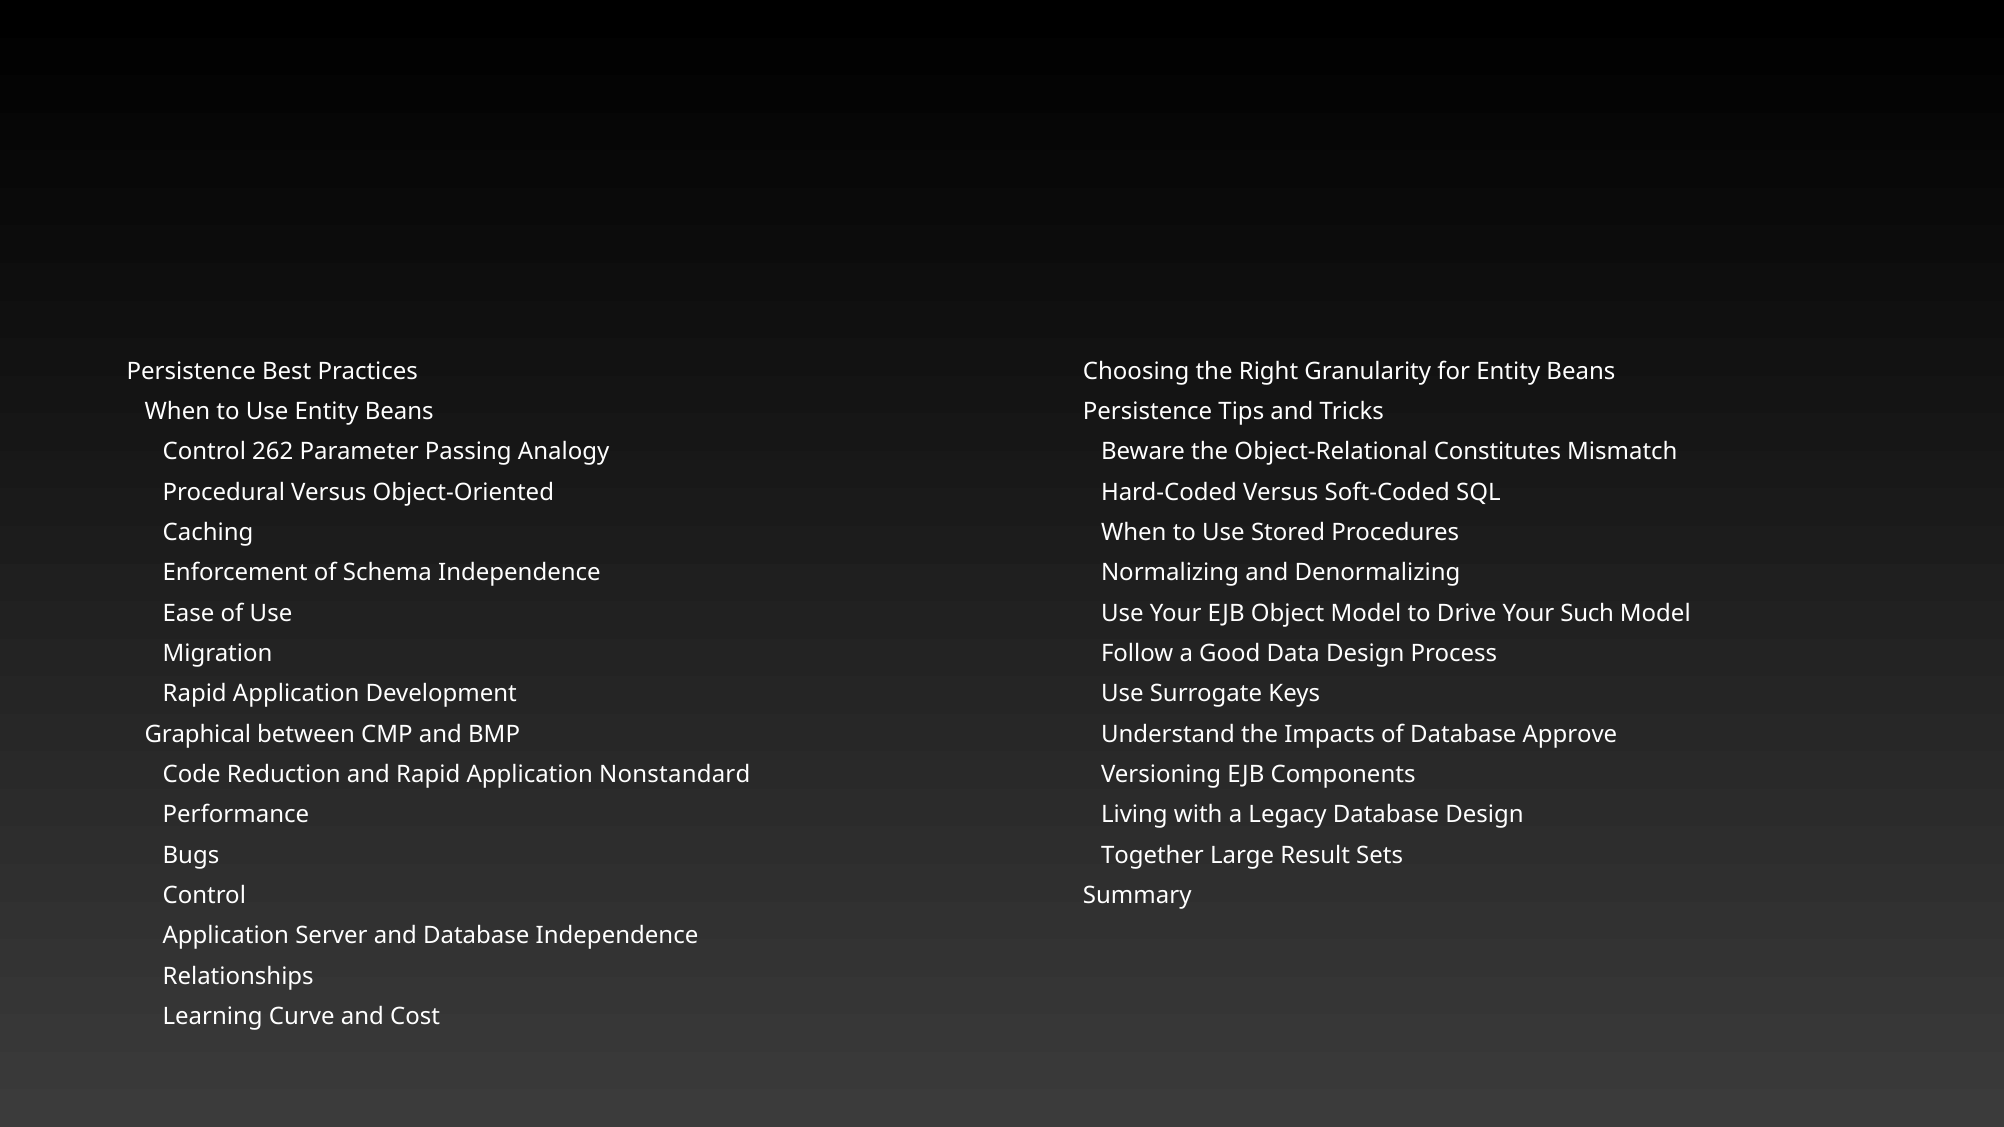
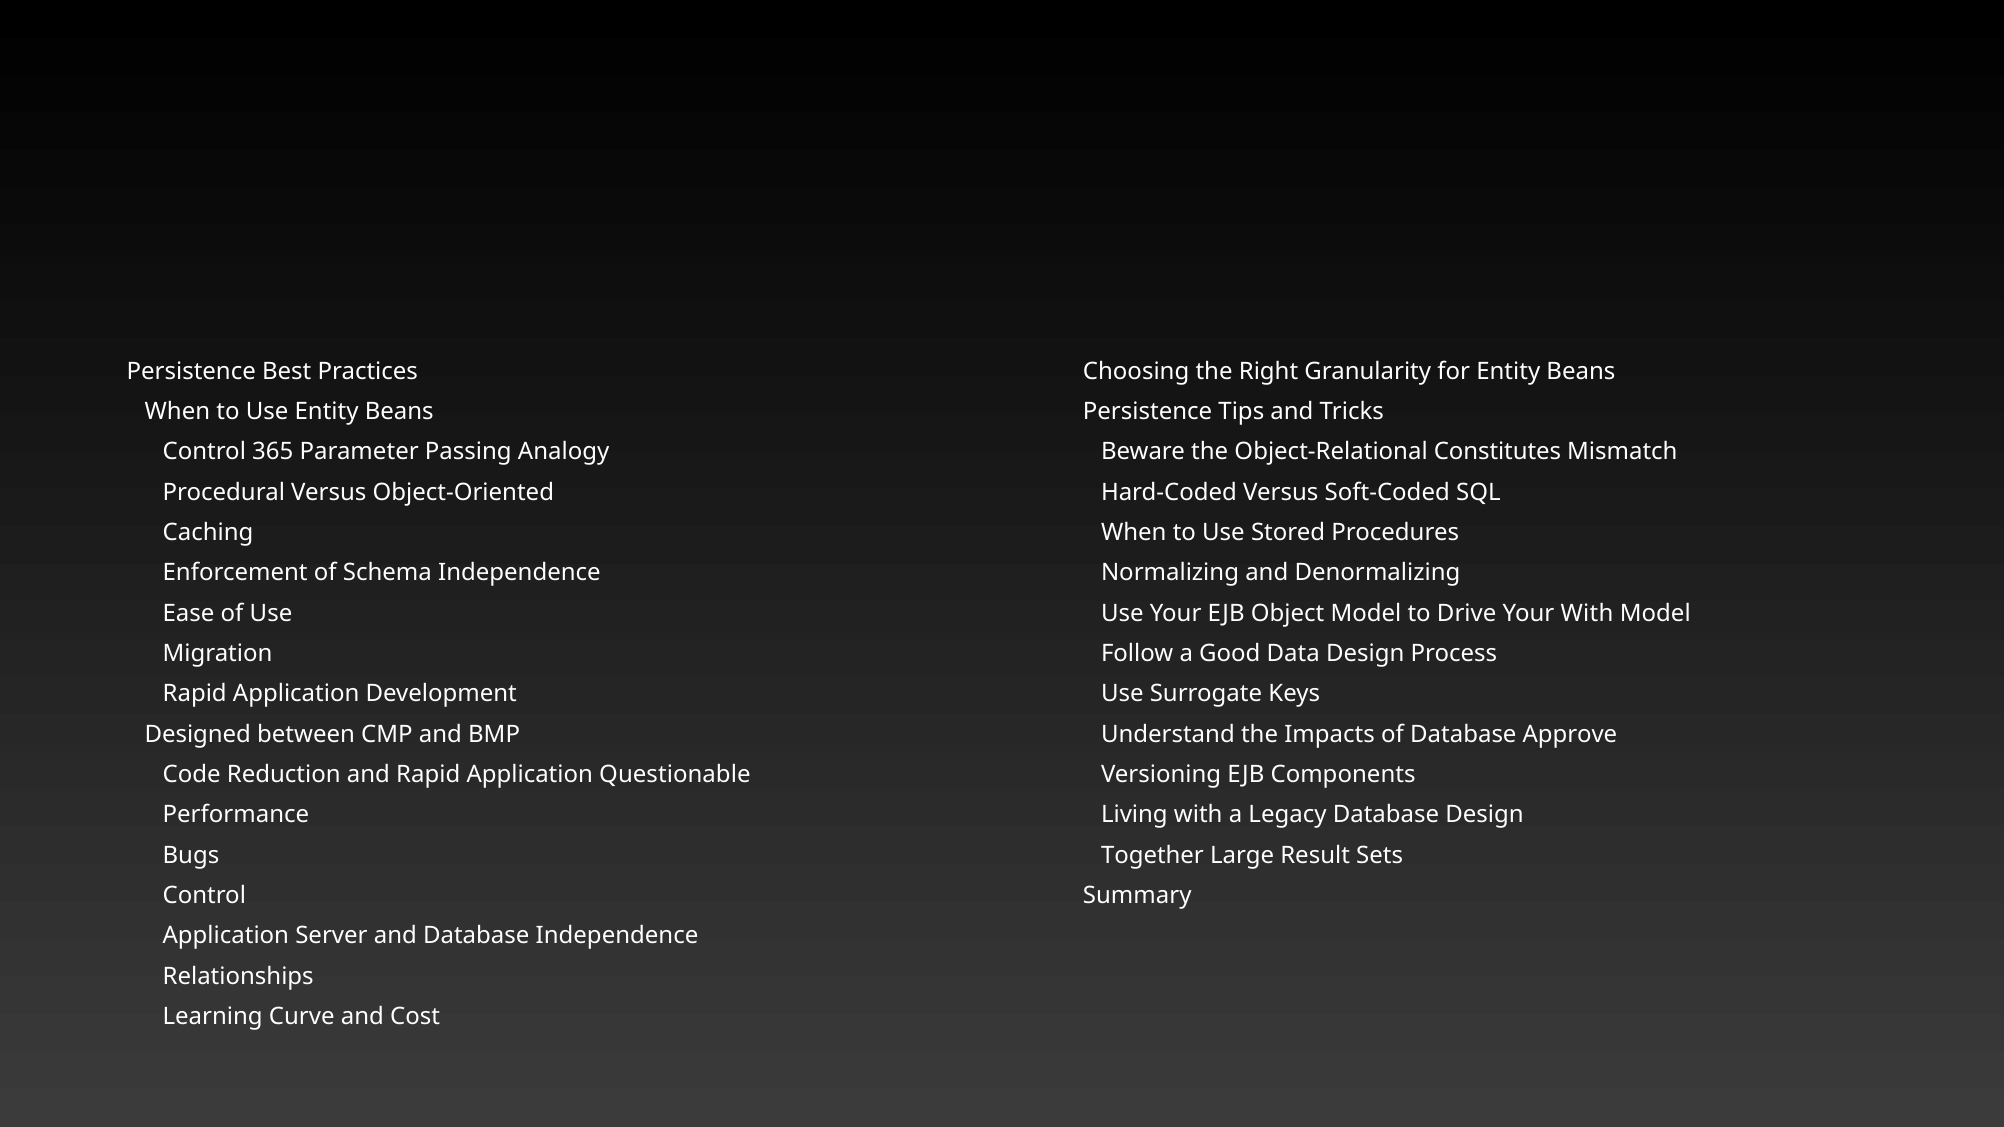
262: 262 -> 365
Your Such: Such -> With
Graphical: Graphical -> Designed
Nonstandard: Nonstandard -> Questionable
